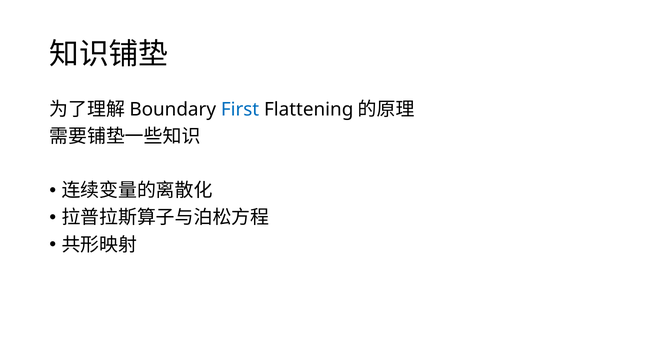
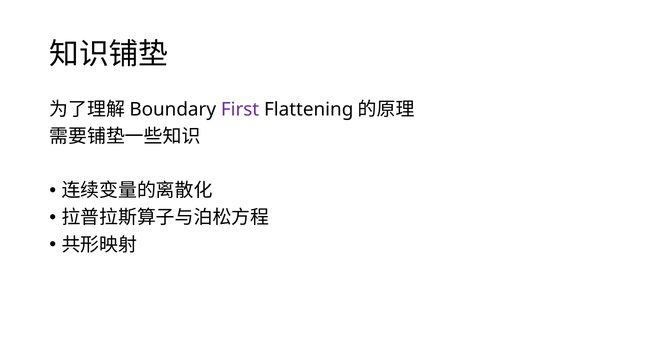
First colour: blue -> purple
